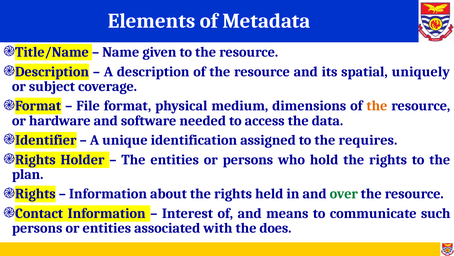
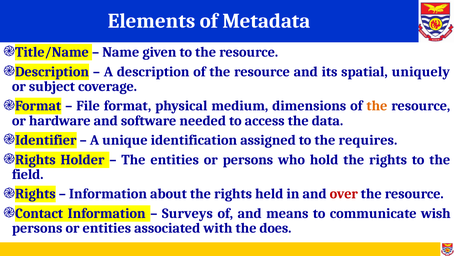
plan: plan -> field
over colour: green -> red
Interest: Interest -> Surveys
such: such -> wish
